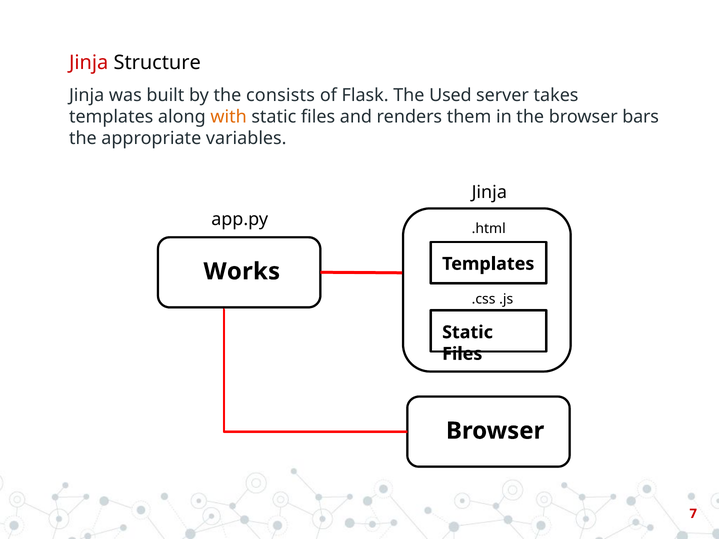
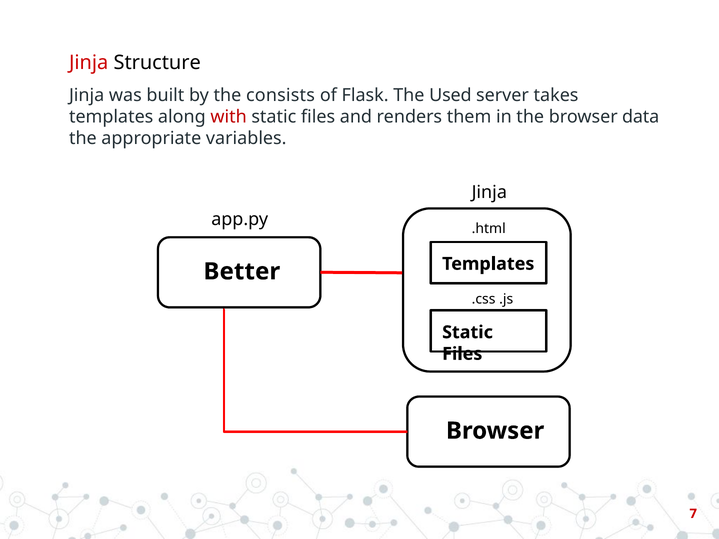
with colour: orange -> red
bars: bars -> data
Works: Works -> Better
